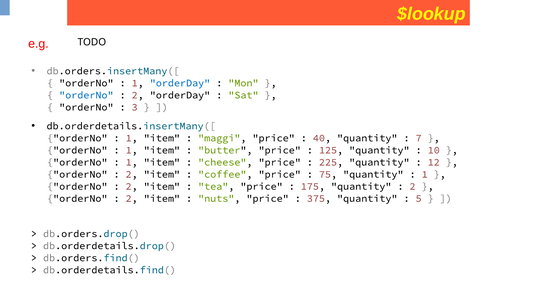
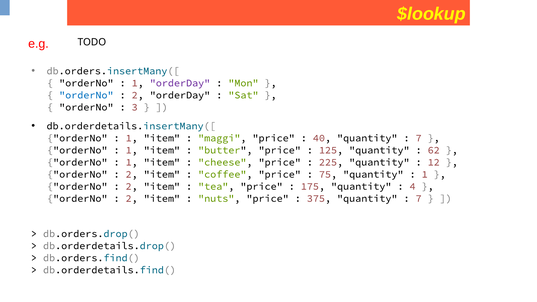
orderDay at (180, 83) colour: blue -> purple
10: 10 -> 62
2 at (413, 186): 2 -> 4
5 at (419, 198): 5 -> 7
